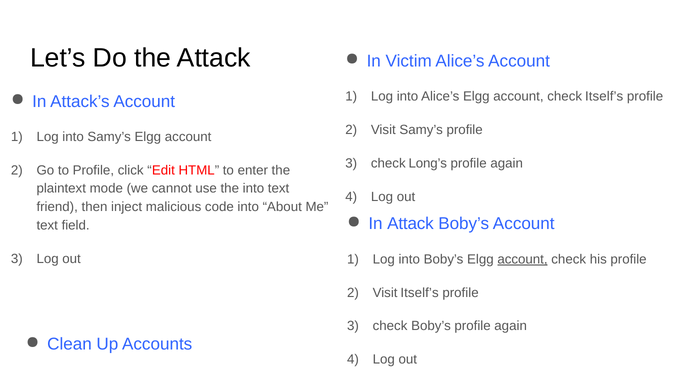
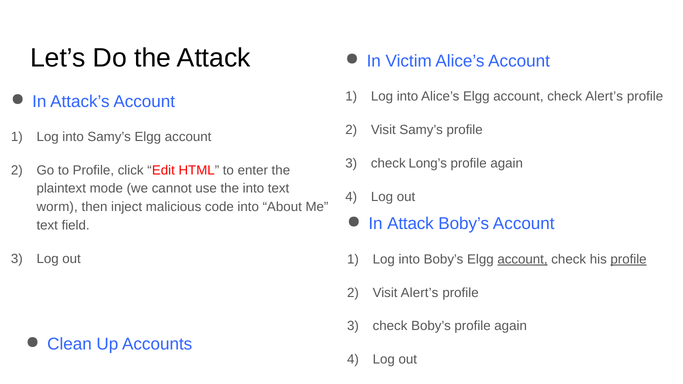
check Itself’s: Itself’s -> Alert’s
friend: friend -> worm
profile at (629, 259) underline: none -> present
Visit Itself’s: Itself’s -> Alert’s
